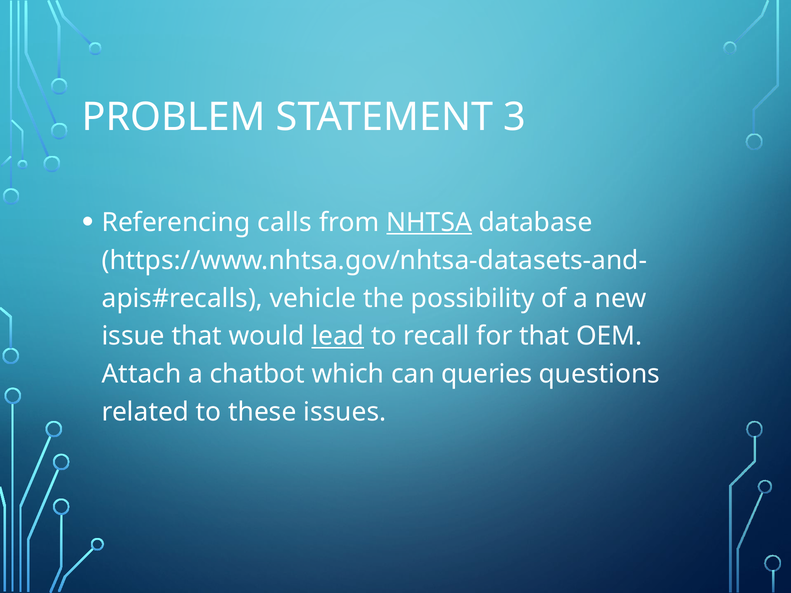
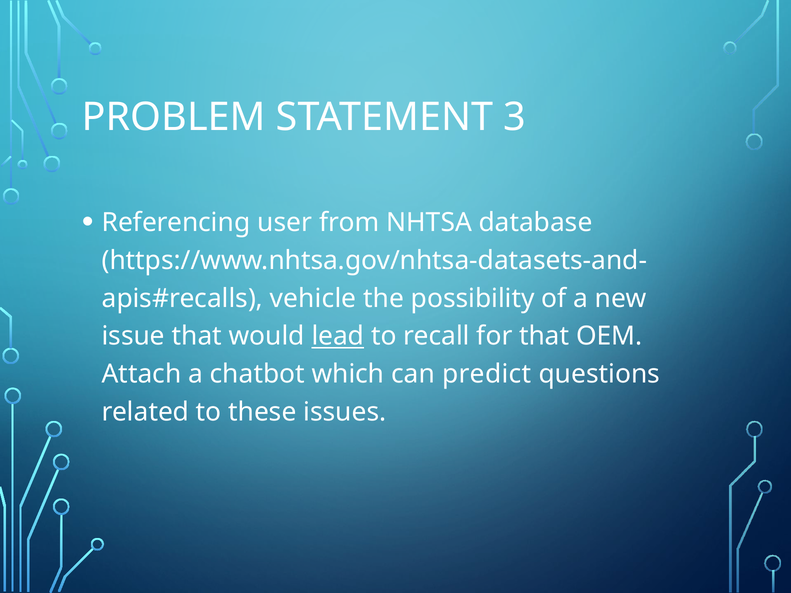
calls: calls -> user
NHTSA underline: present -> none
queries: queries -> predict
